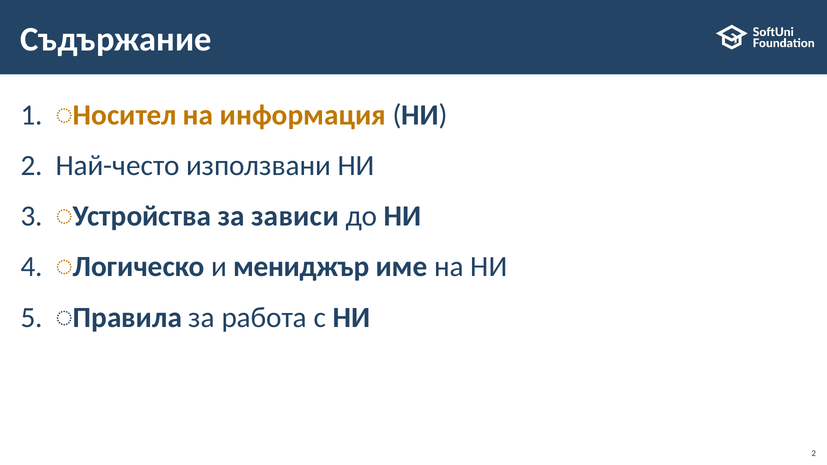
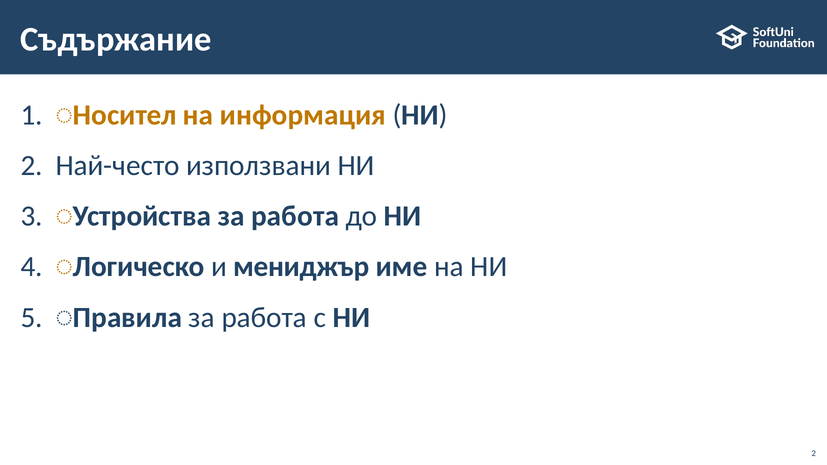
зависи at (295, 216): зависи -> работа
